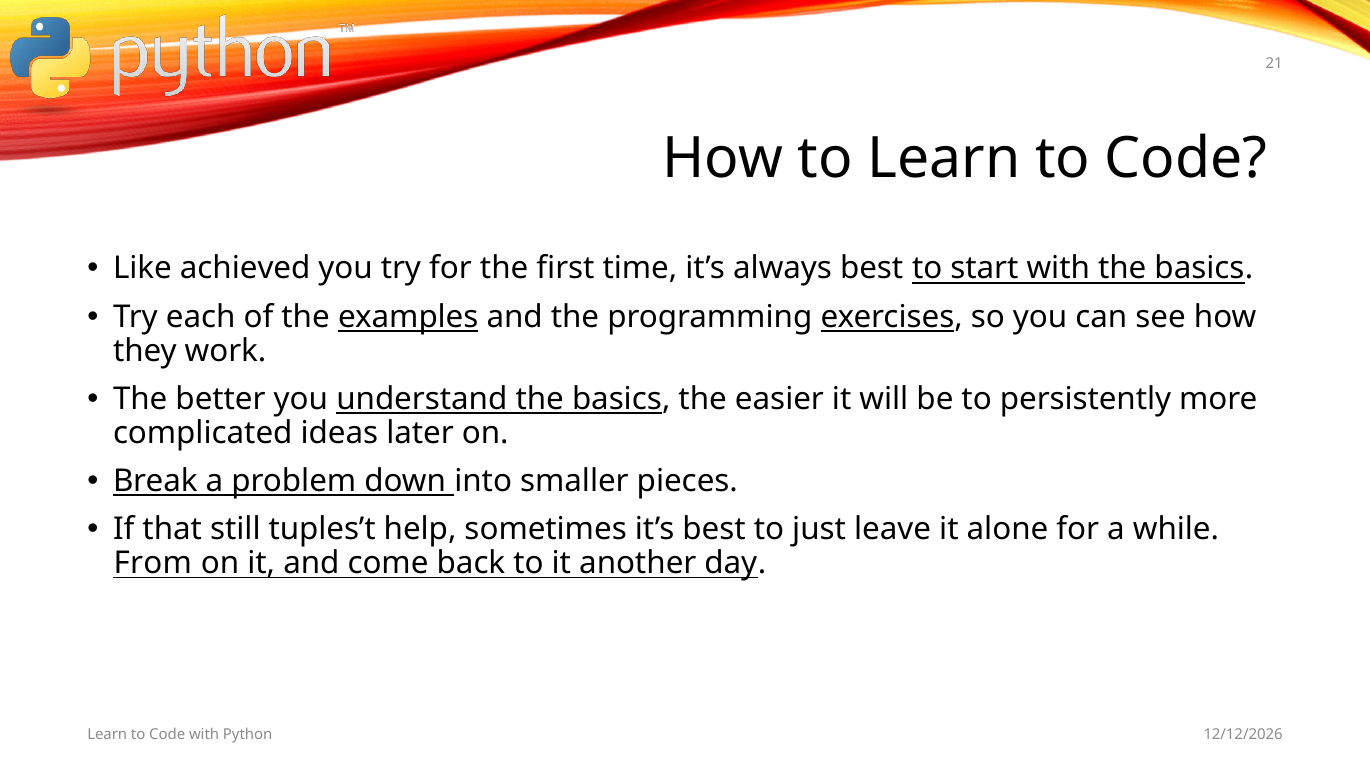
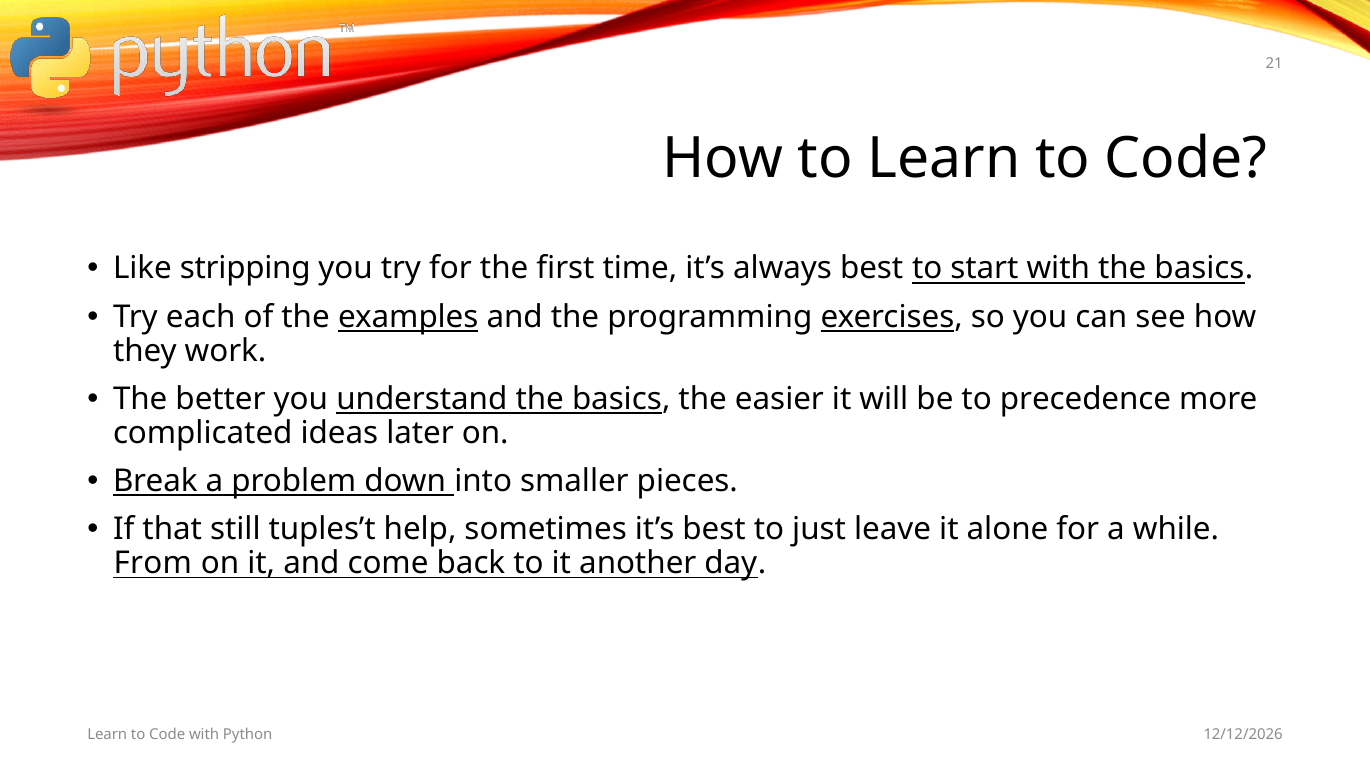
achieved: achieved -> stripping
persistently: persistently -> precedence
